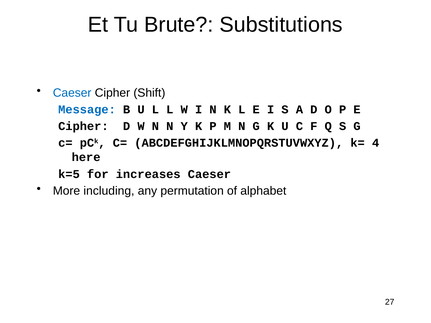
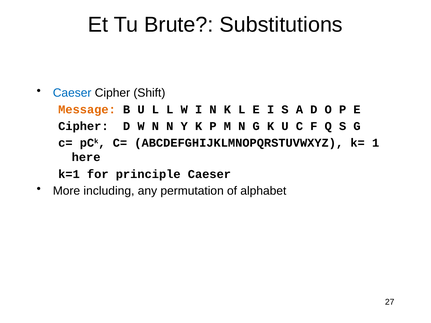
Message colour: blue -> orange
4: 4 -> 1
k=5: k=5 -> k=1
increases: increases -> principle
